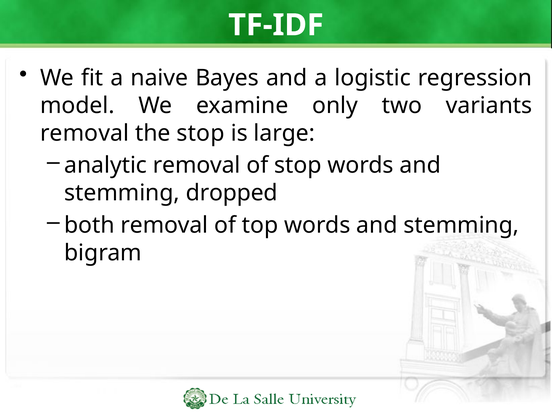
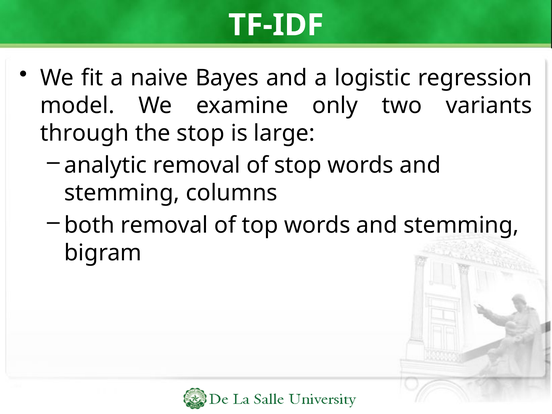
removal at (85, 133): removal -> through
dropped: dropped -> columns
